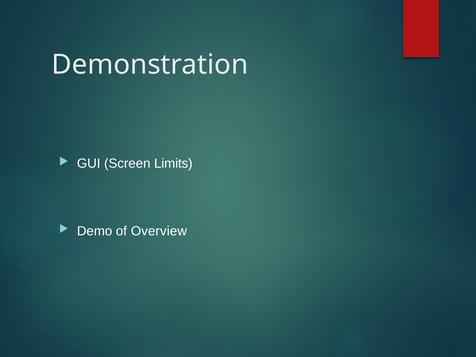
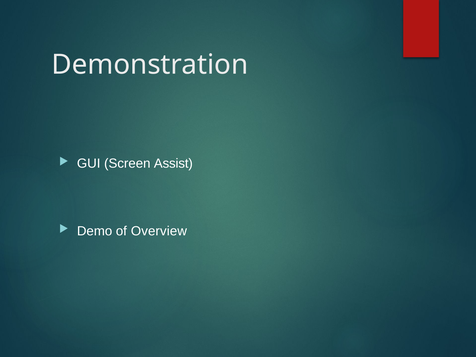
Limits: Limits -> Assist
